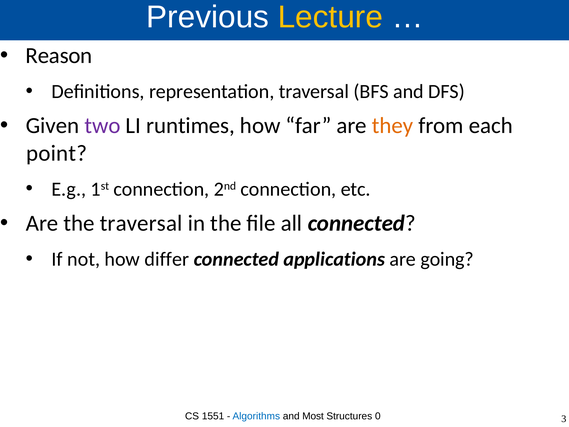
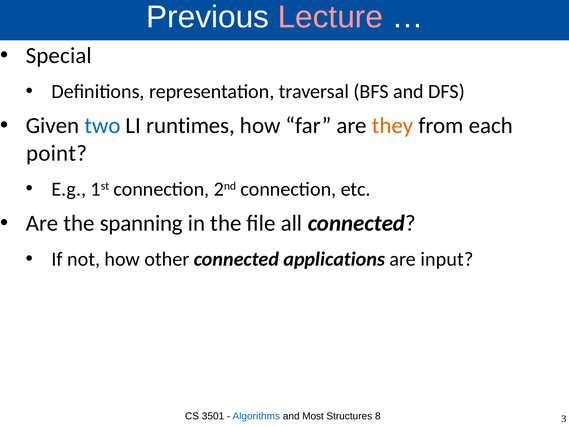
Lecture colour: yellow -> pink
Reason: Reason -> Special
two colour: purple -> blue
the traversal: traversal -> spanning
differ: differ -> other
going: going -> input
1551: 1551 -> 3501
0: 0 -> 8
